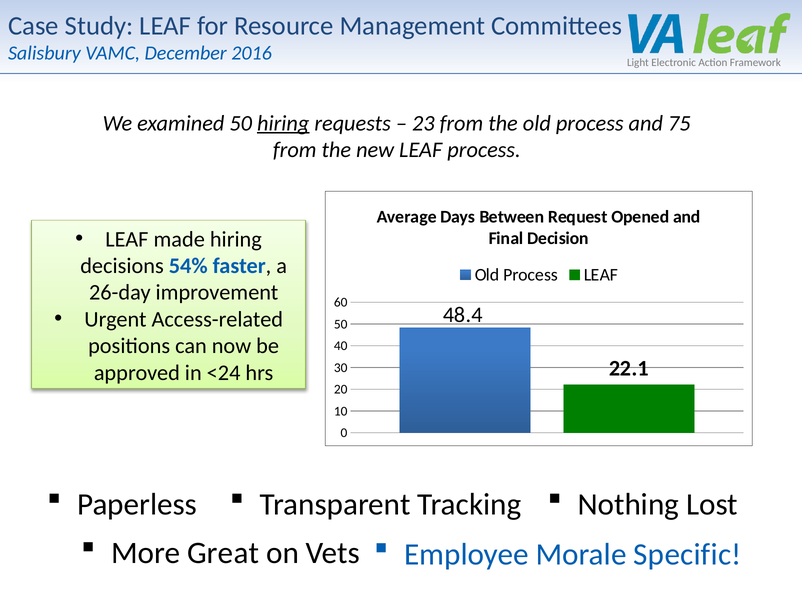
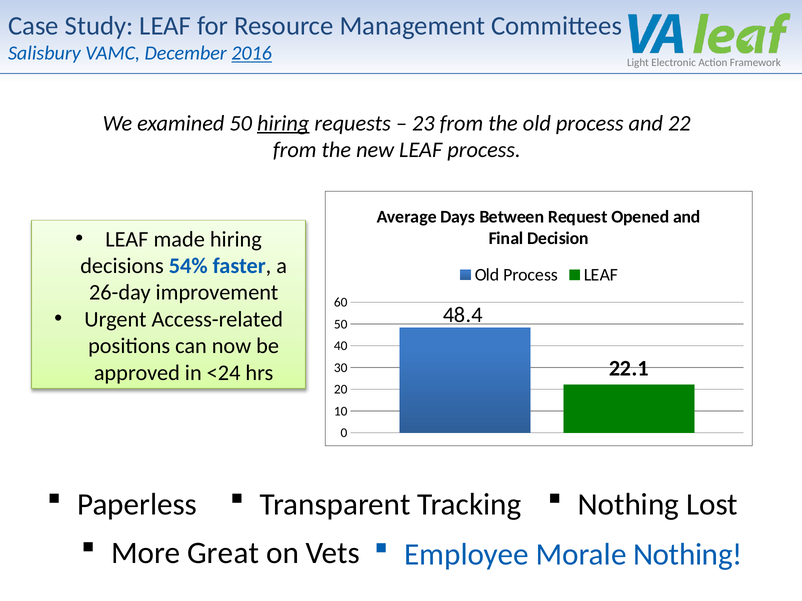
2016 underline: none -> present
75: 75 -> 22
Morale Specific: Specific -> Nothing
